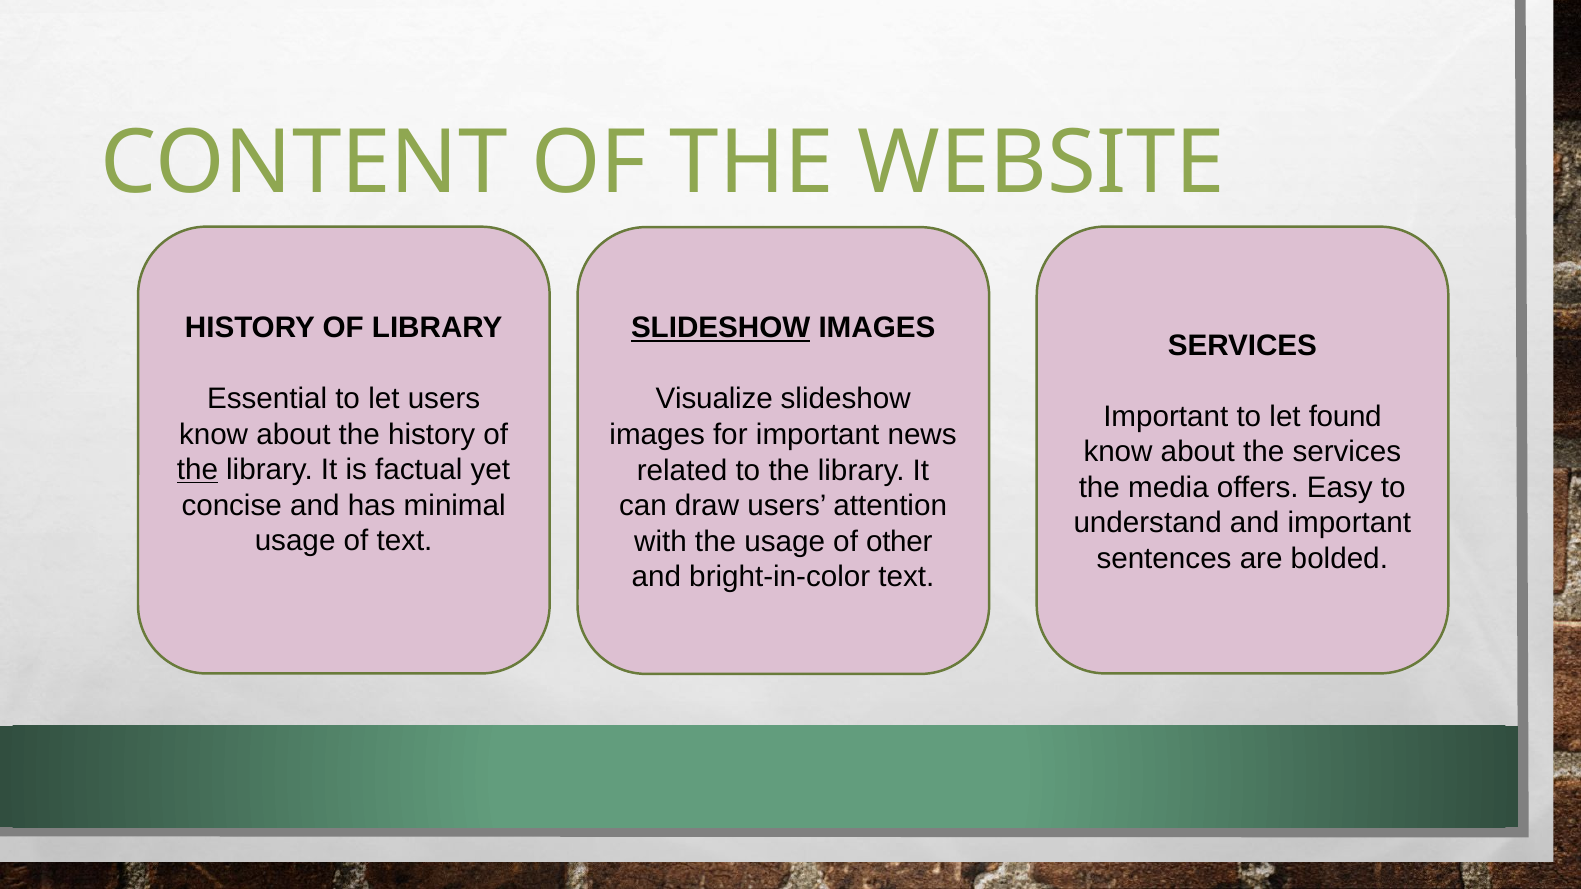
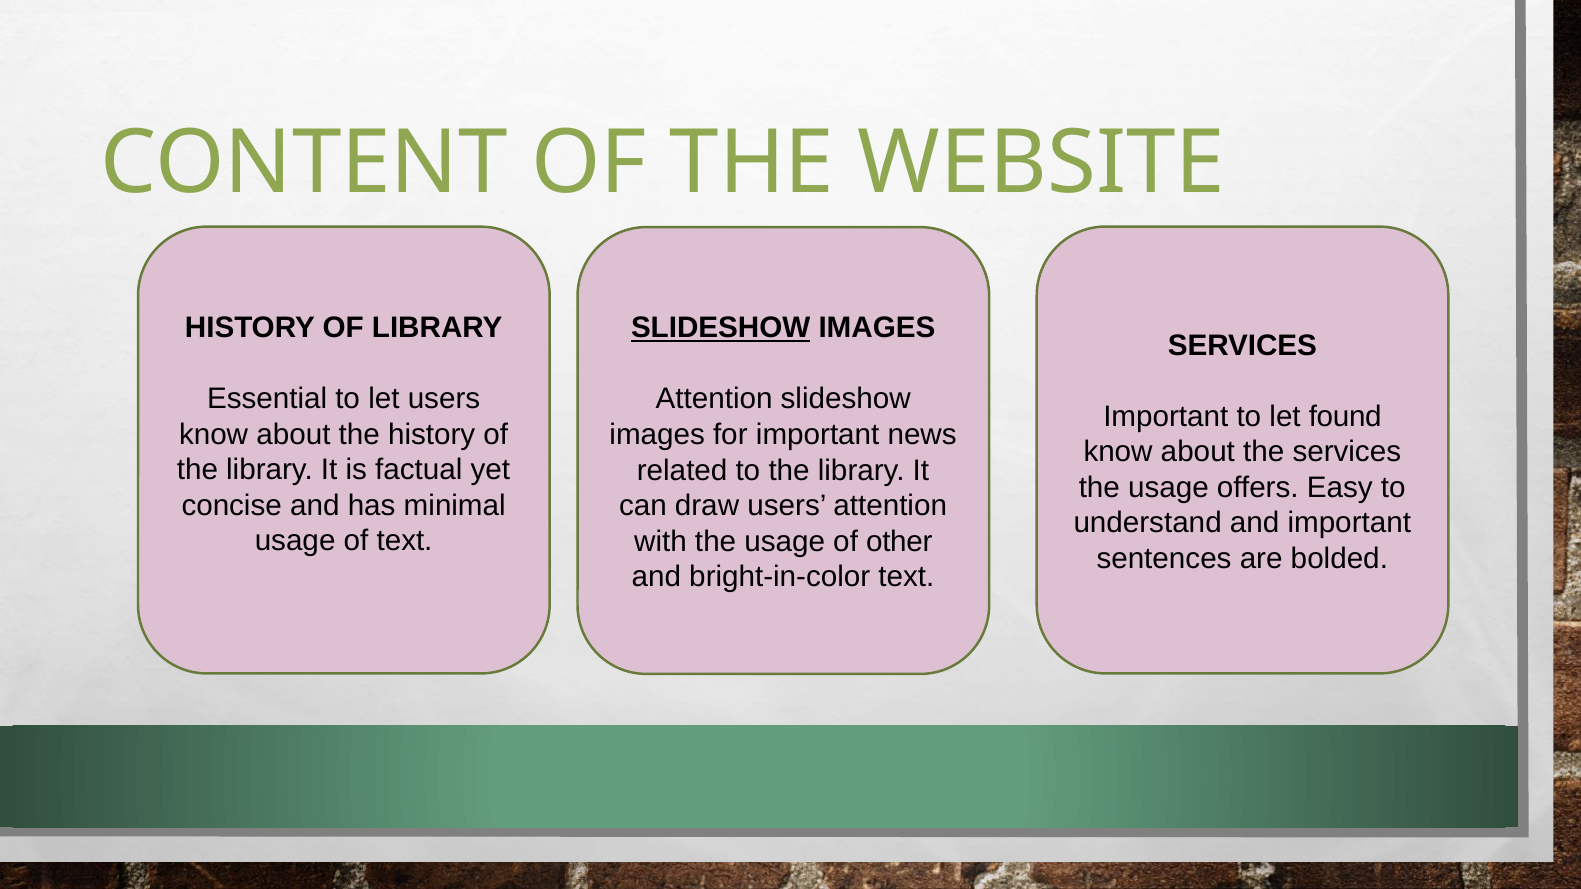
Visualize at (714, 399): Visualize -> Attention
the at (197, 470) underline: present -> none
media at (1168, 488): media -> usage
